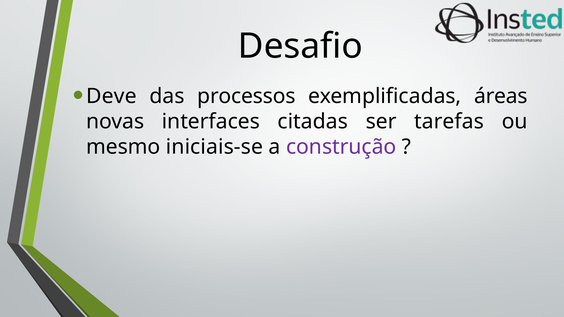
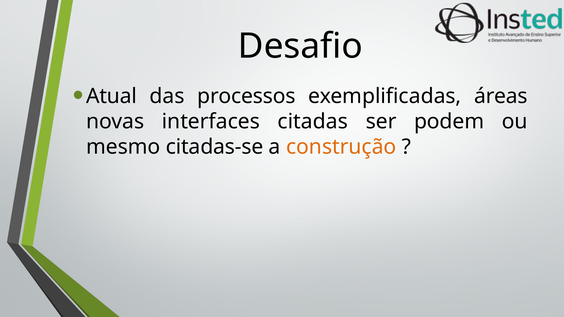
Deve: Deve -> Atual
tarefas: tarefas -> podem
iniciais-se: iniciais-se -> citadas-se
construção colour: purple -> orange
